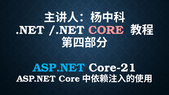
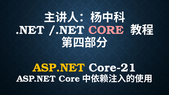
ASP.NET at (59, 68) colour: light blue -> yellow
